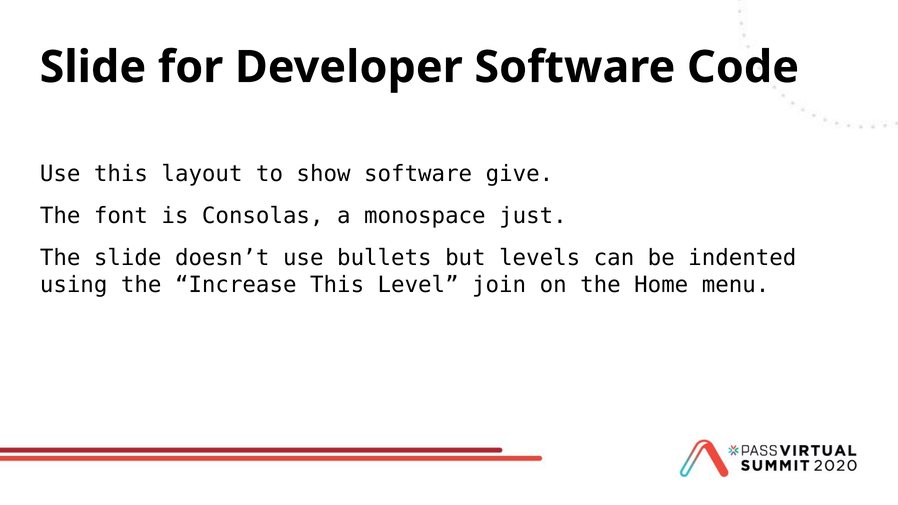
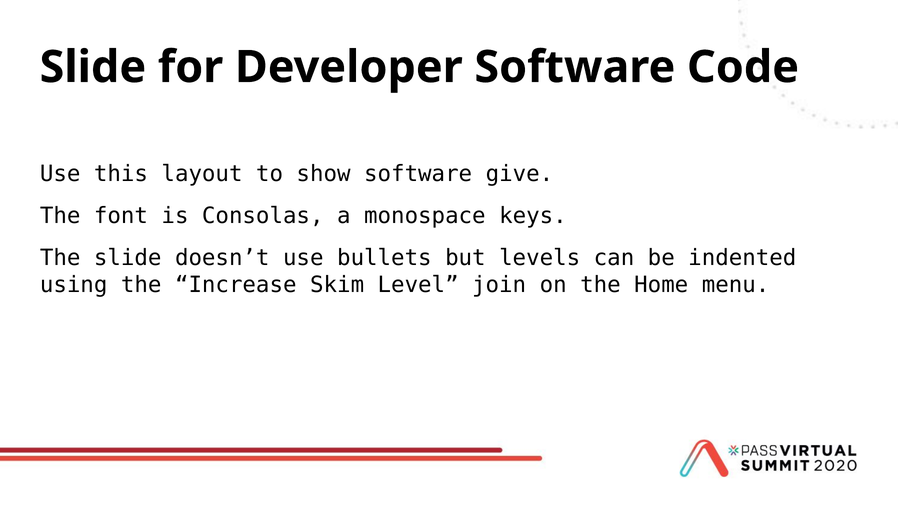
just: just -> keys
Increase This: This -> Skim
